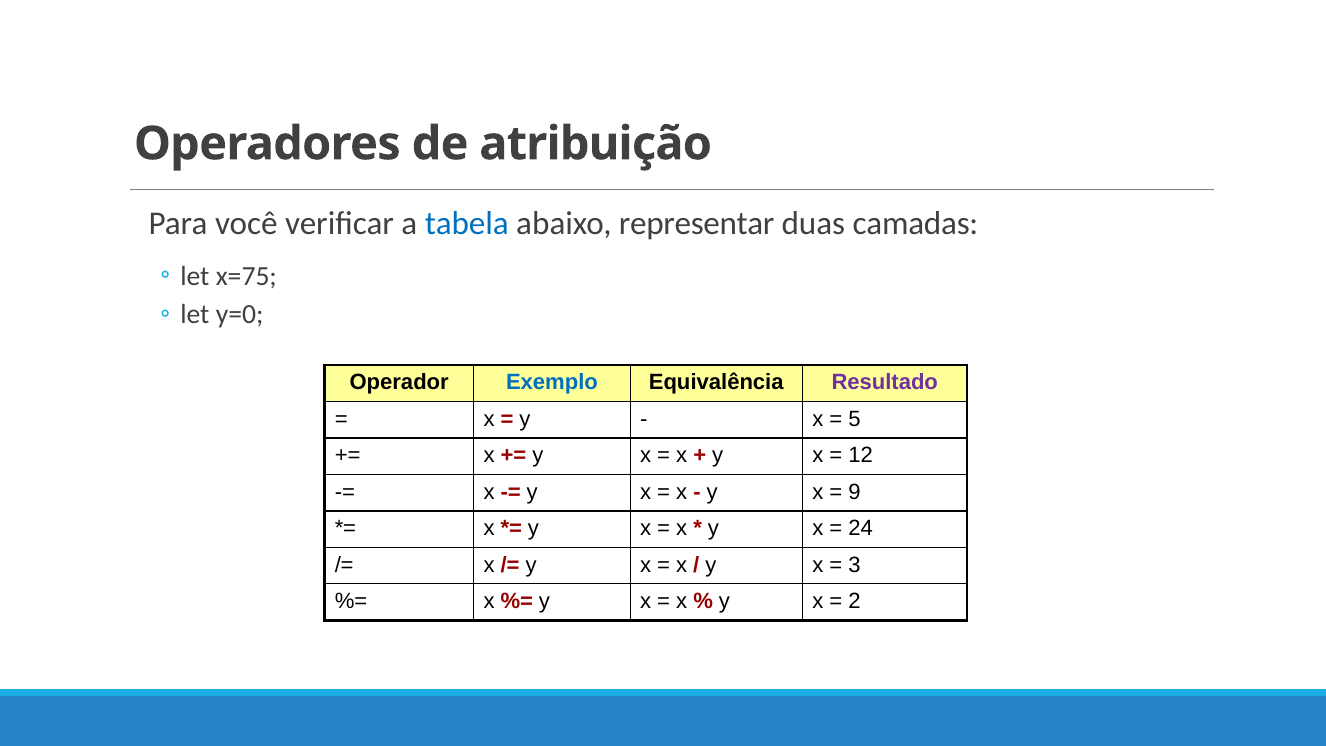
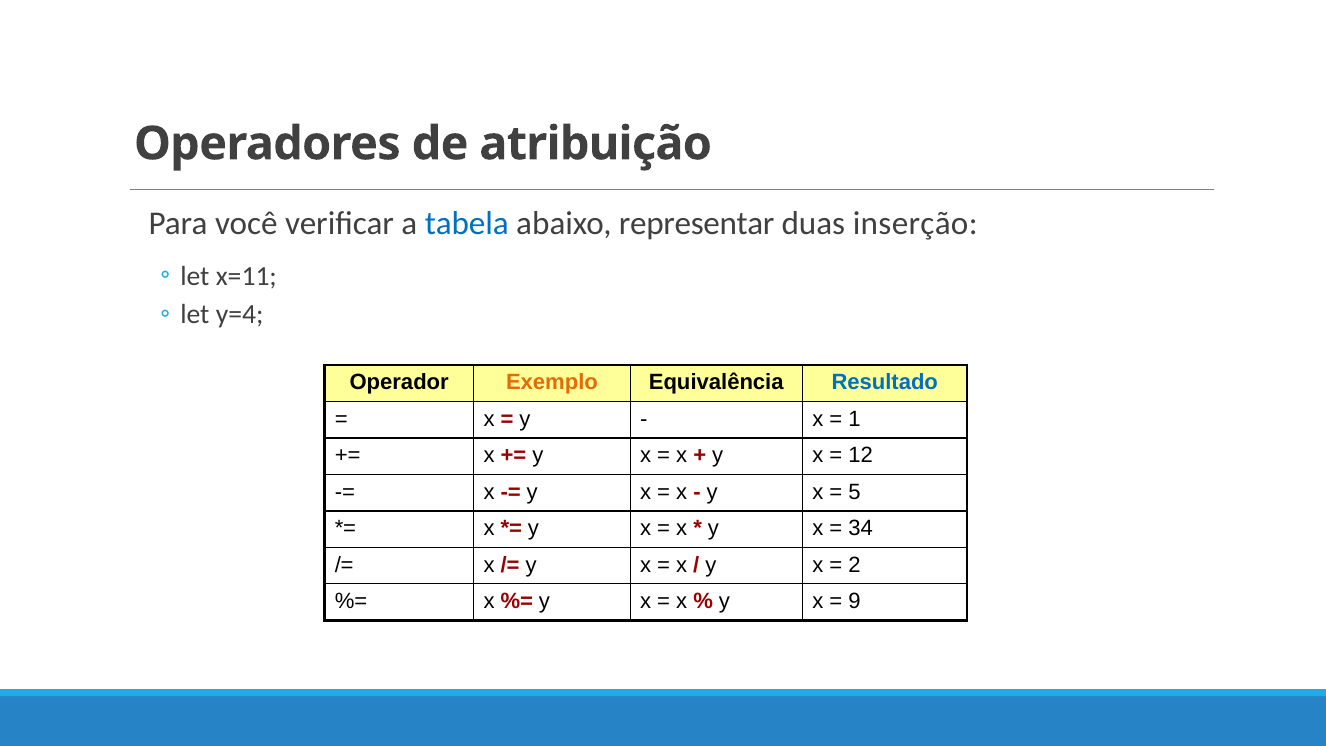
camadas: camadas -> inserção
x=75: x=75 -> x=11
y=0: y=0 -> y=4
Exemplo colour: blue -> orange
Resultado colour: purple -> blue
5: 5 -> 1
9: 9 -> 5
24: 24 -> 34
3: 3 -> 2
2: 2 -> 9
